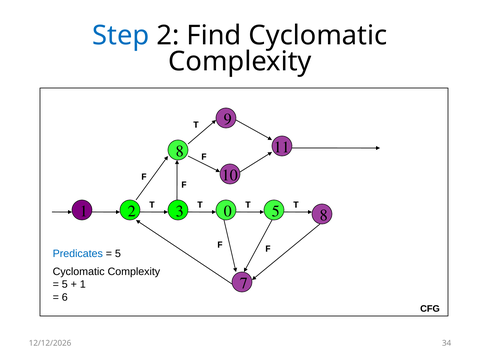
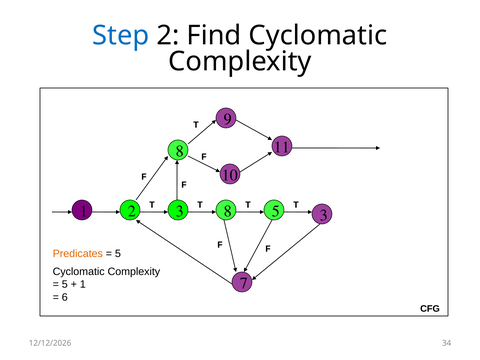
3 0: 0 -> 8
5 8: 8 -> 3
Predicates colour: blue -> orange
